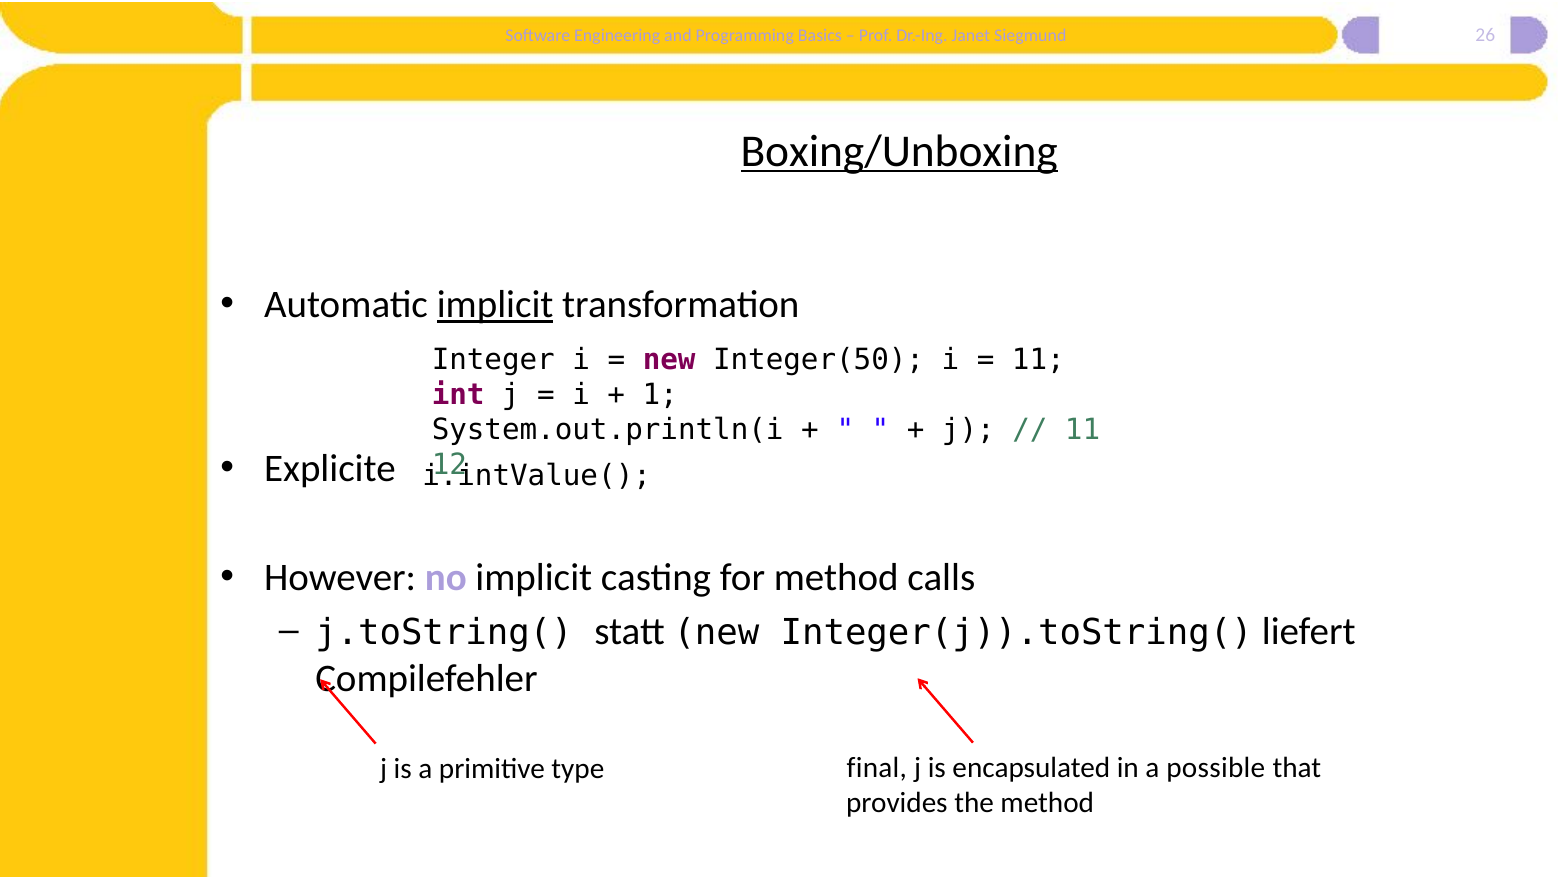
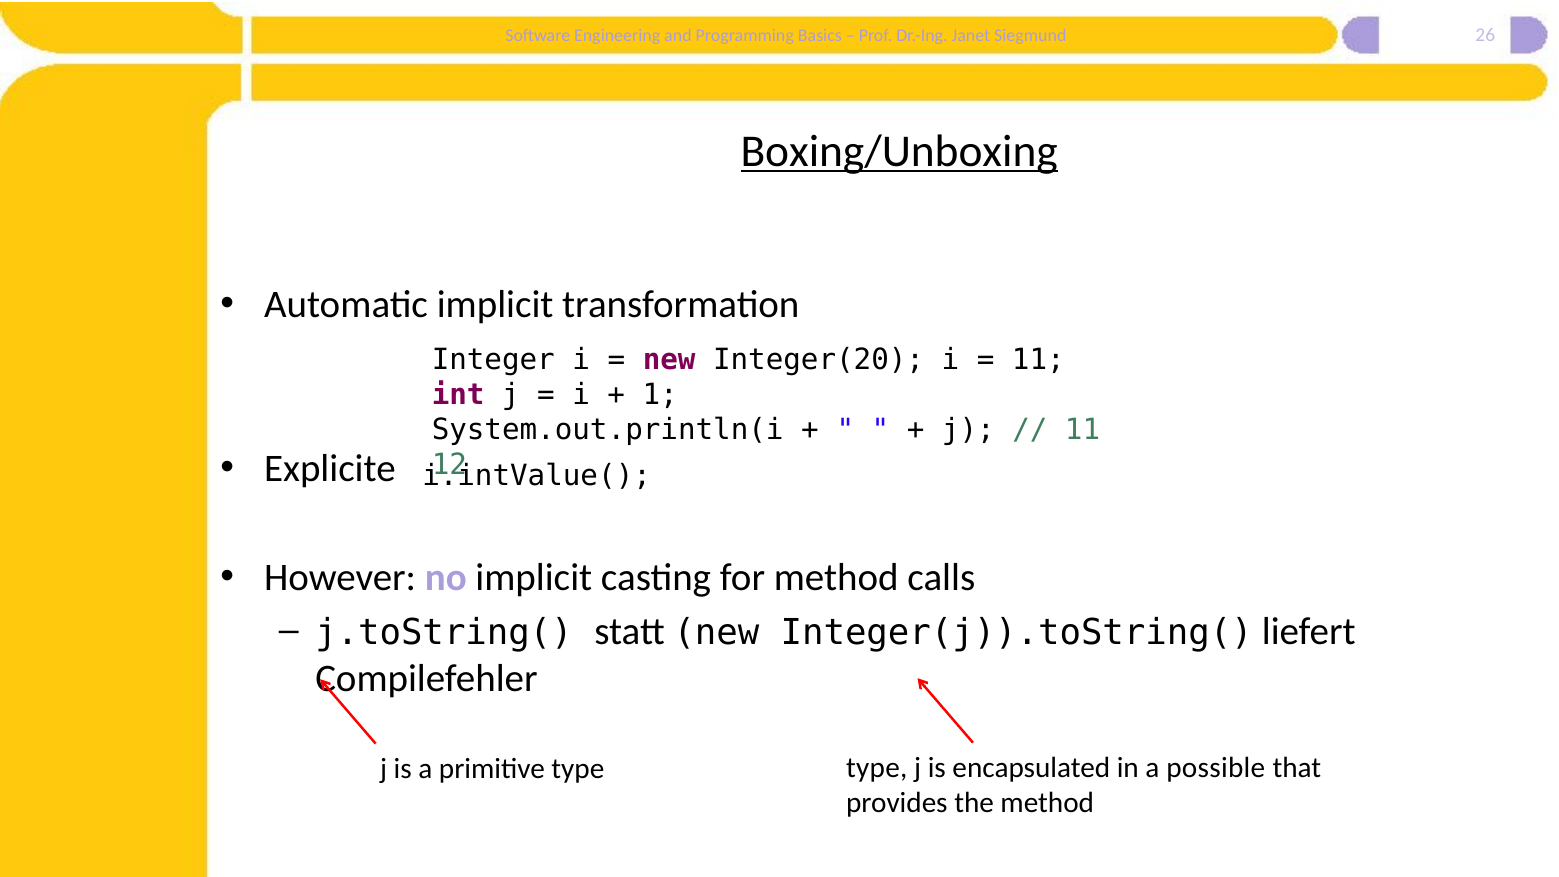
implicit at (495, 305) underline: present -> none
Integer(50: Integer(50 -> Integer(20
type final: final -> type
